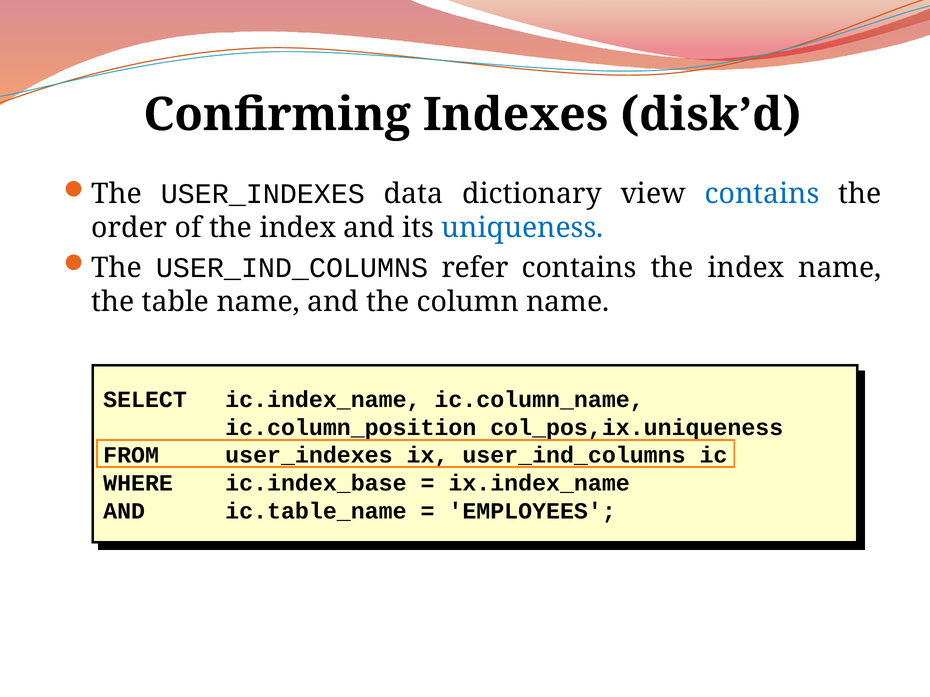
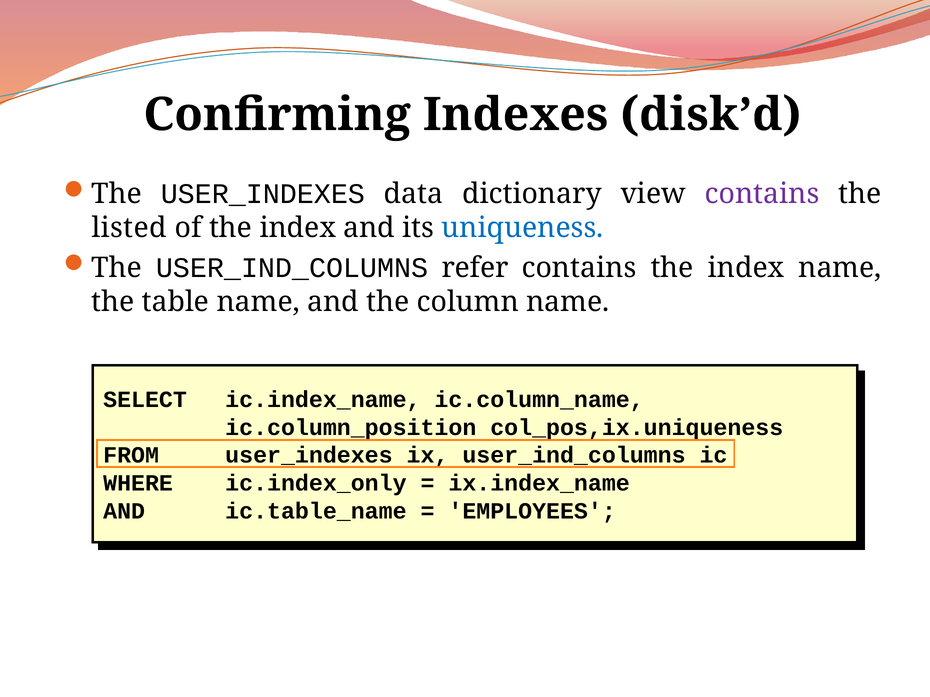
contains at (762, 194) colour: blue -> purple
order: order -> listed
ic.index_base: ic.index_base -> ic.index_only
